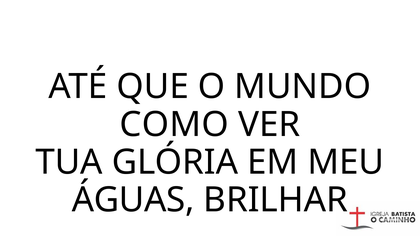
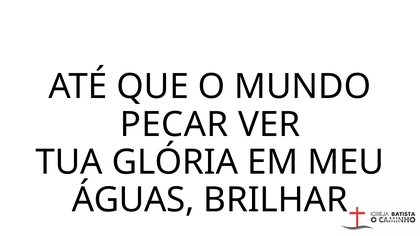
COMO: COMO -> PECAR
